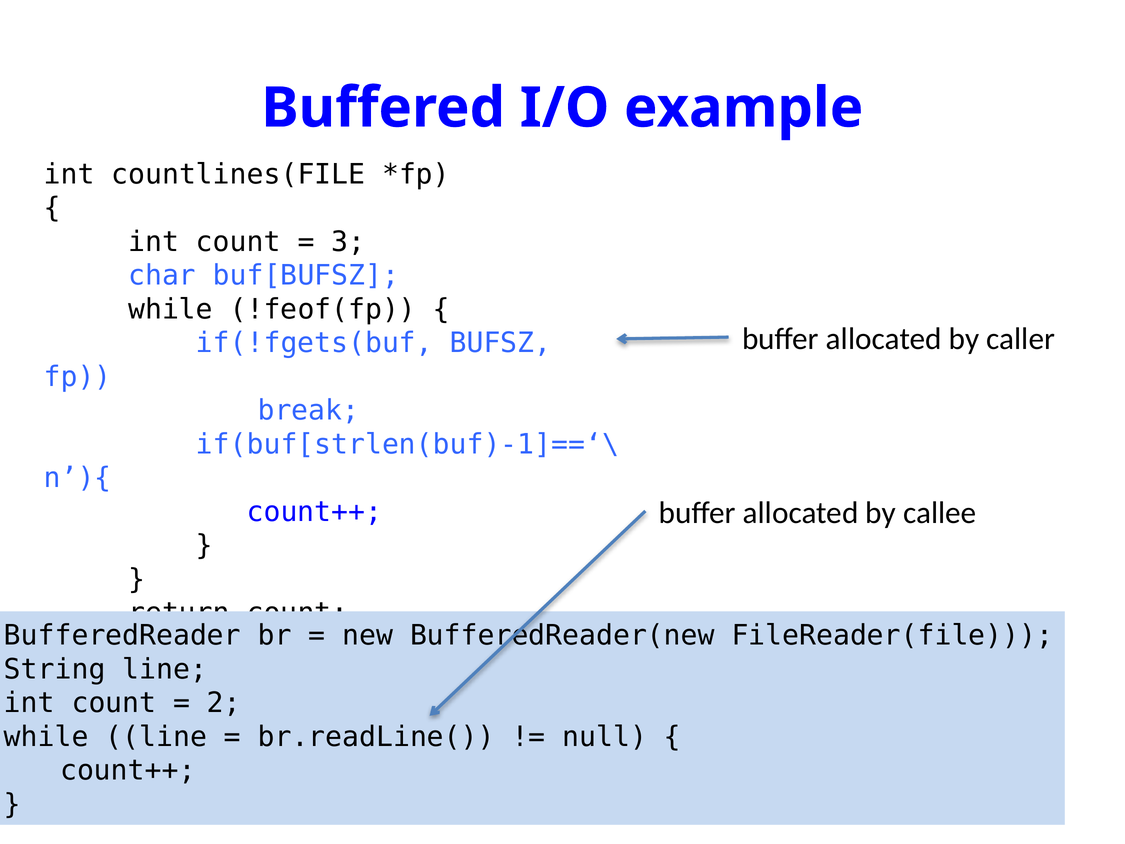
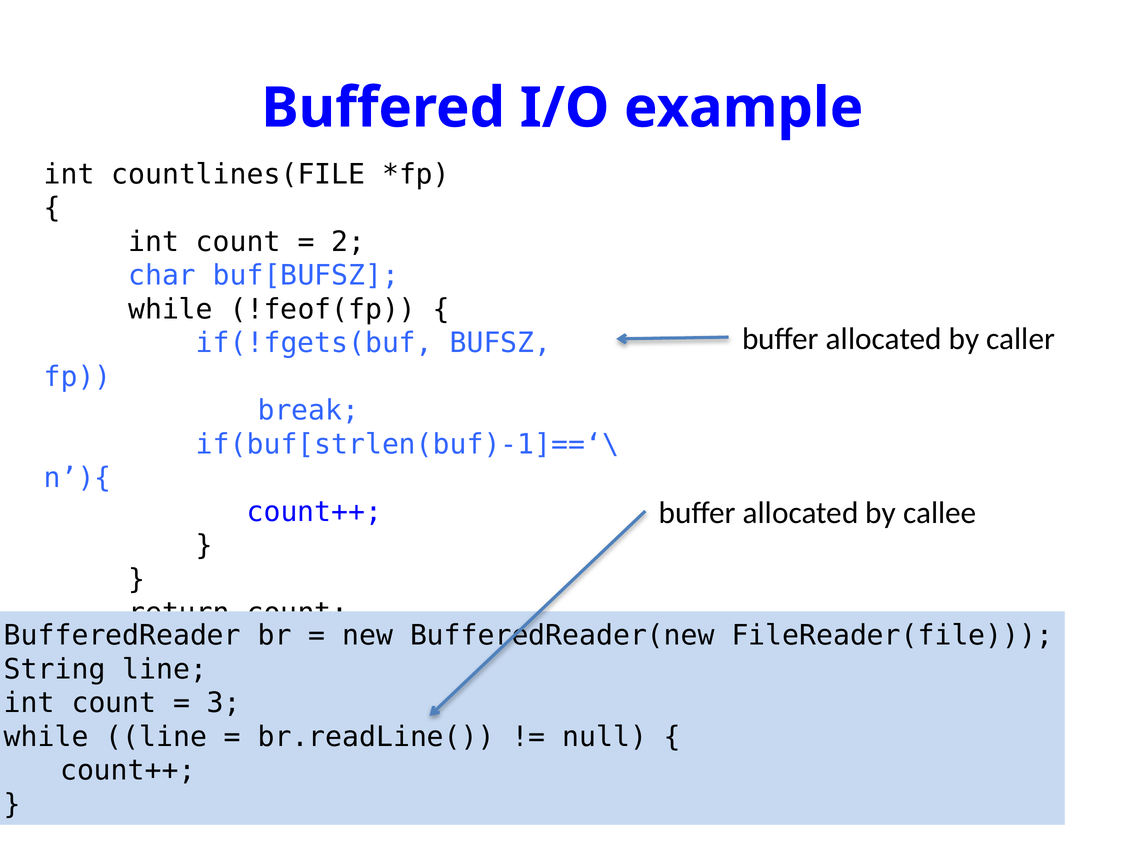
3: 3 -> 2
2: 2 -> 3
